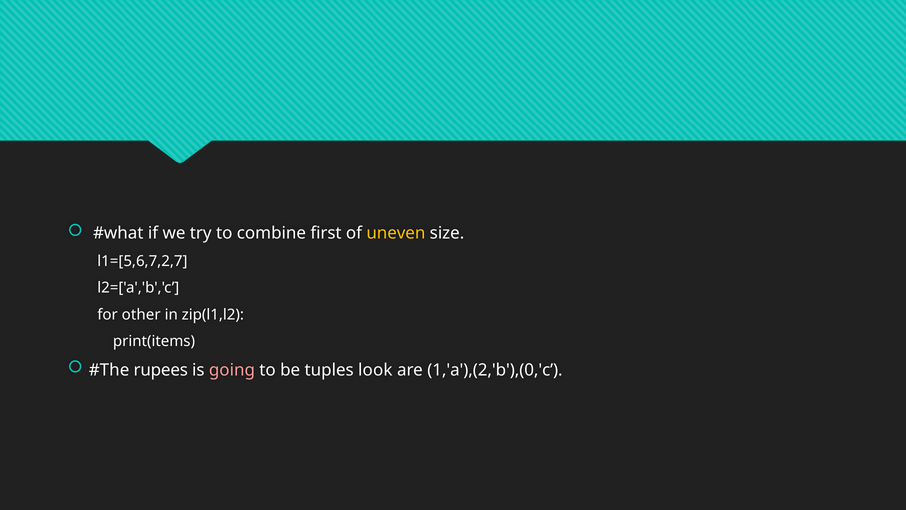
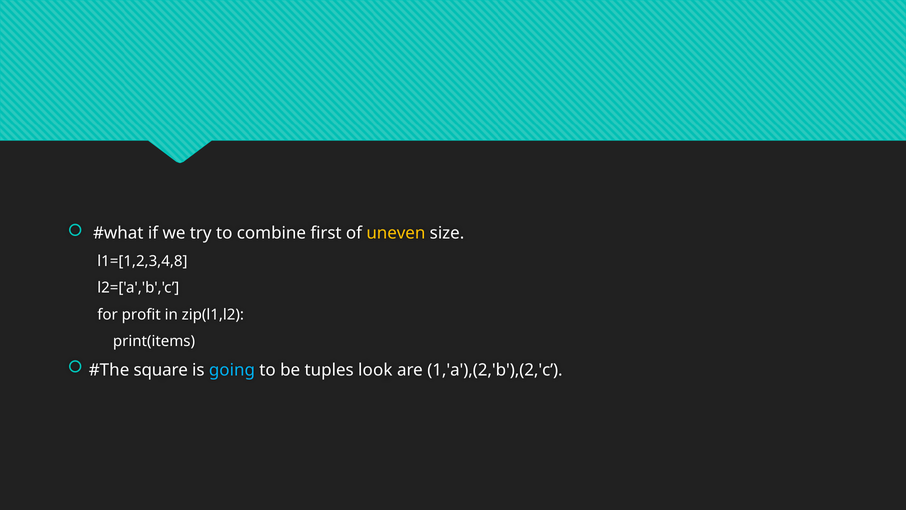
l1=[5,6,7,2,7: l1=[5,6,7,2,7 -> l1=[1,2,3,4,8
other: other -> profit
rupees: rupees -> square
going colour: pink -> light blue
1,'a'),(2,'b'),(0,'c: 1,'a'),(2,'b'),(0,'c -> 1,'a'),(2,'b'),(2,'c
